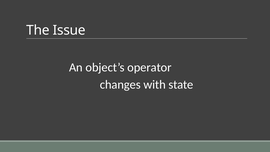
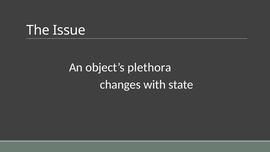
operator: operator -> plethora
